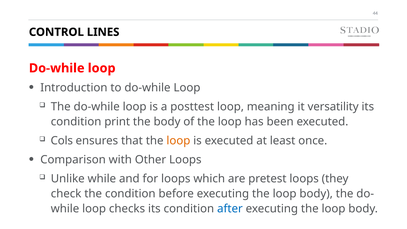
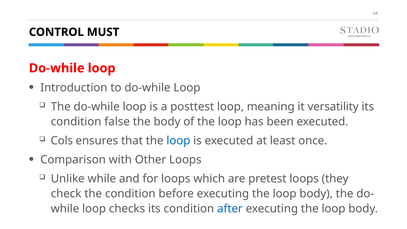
LINES: LINES -> MUST
print: print -> false
loop at (178, 141) colour: orange -> blue
